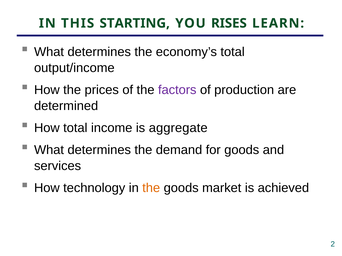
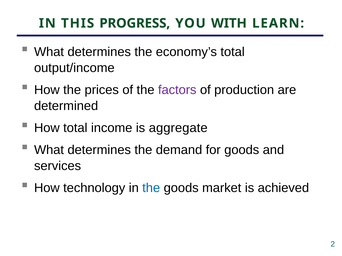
STARTING: STARTING -> PROGRESS
RISES: RISES -> WITH
the at (151, 188) colour: orange -> blue
